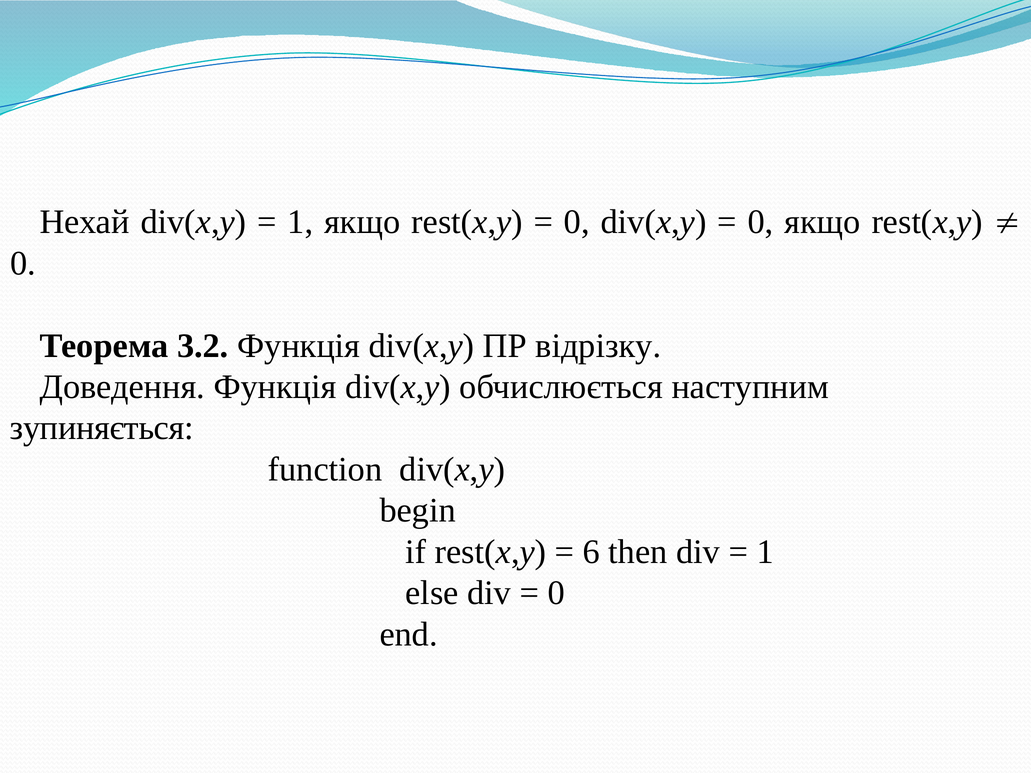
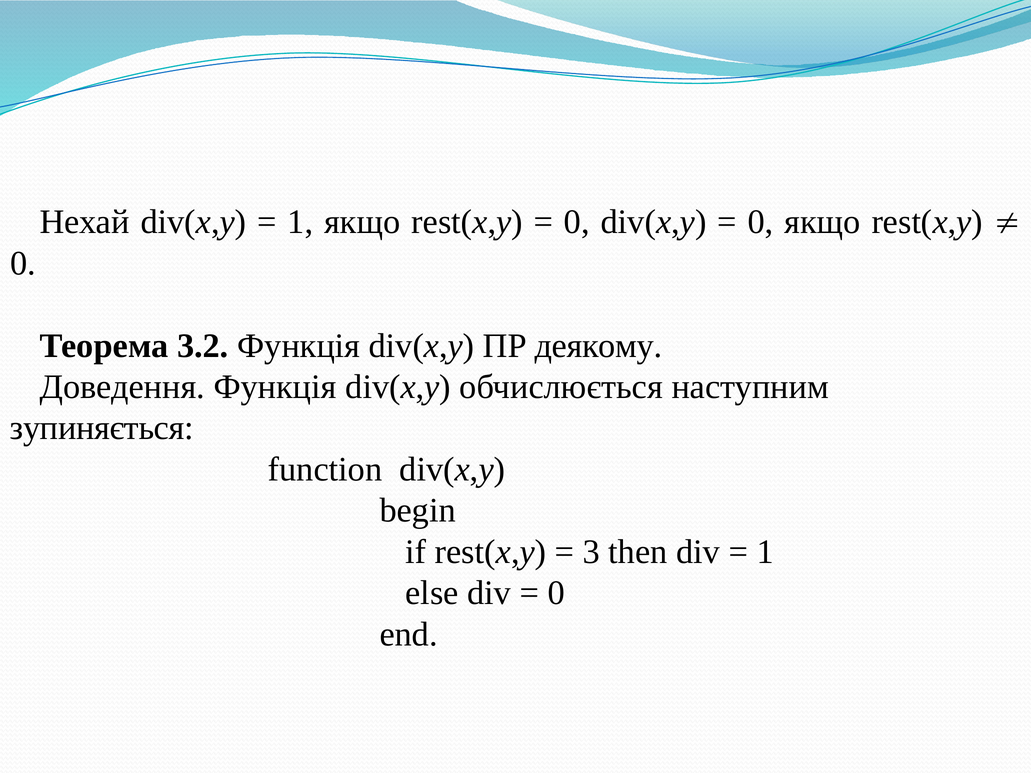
відрізку: відрізку -> деякому
6: 6 -> 3
